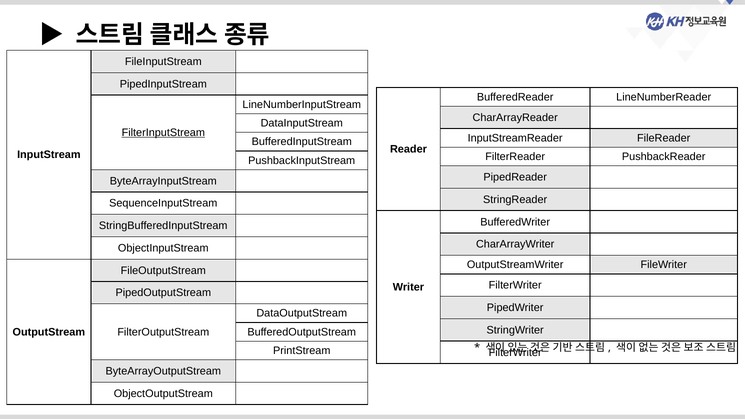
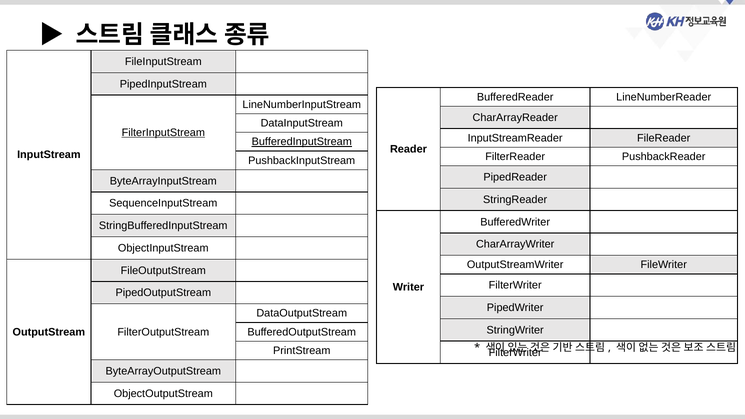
BufferedInputStream underline: none -> present
